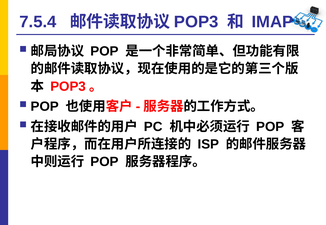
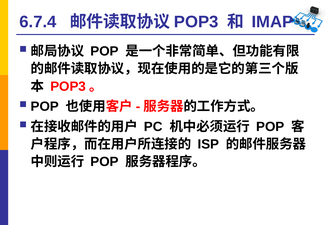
7.5.4: 7.5.4 -> 6.7.4
